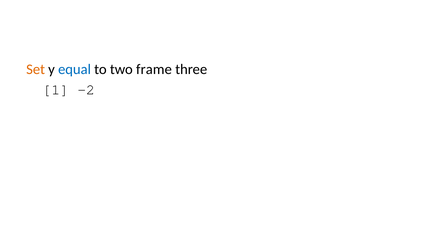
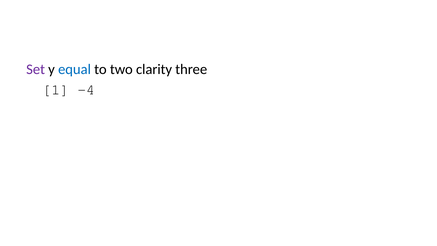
Set colour: orange -> purple
frame: frame -> clarity
-2: -2 -> -4
